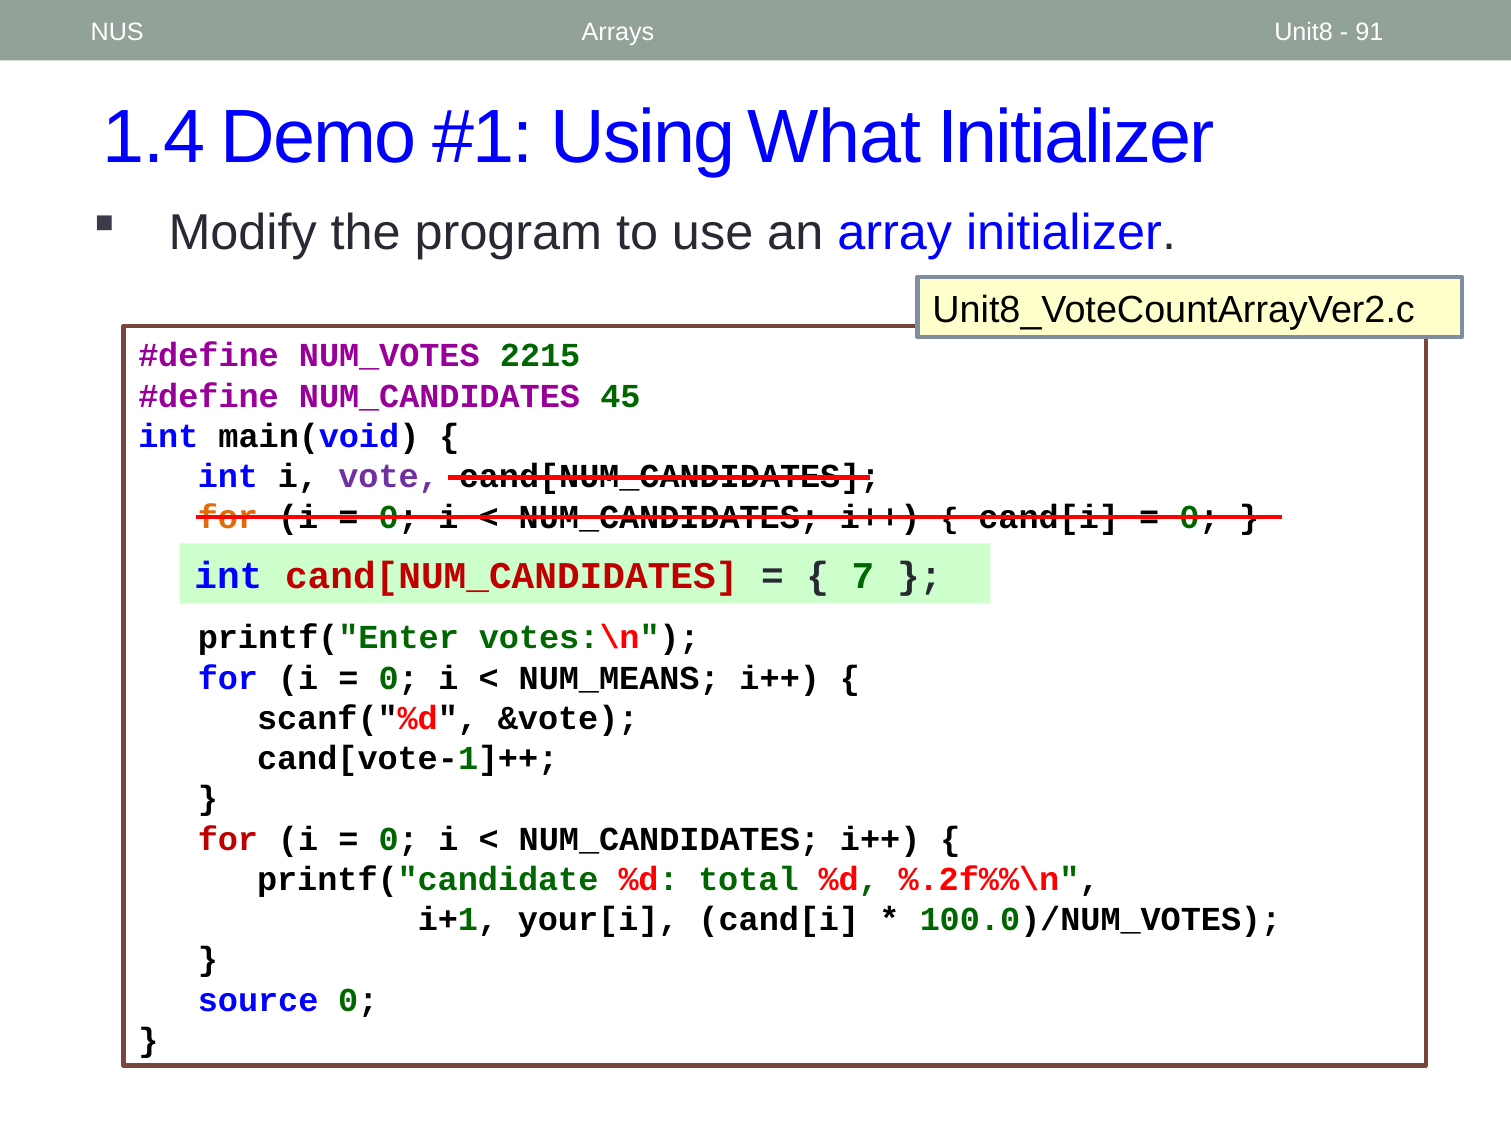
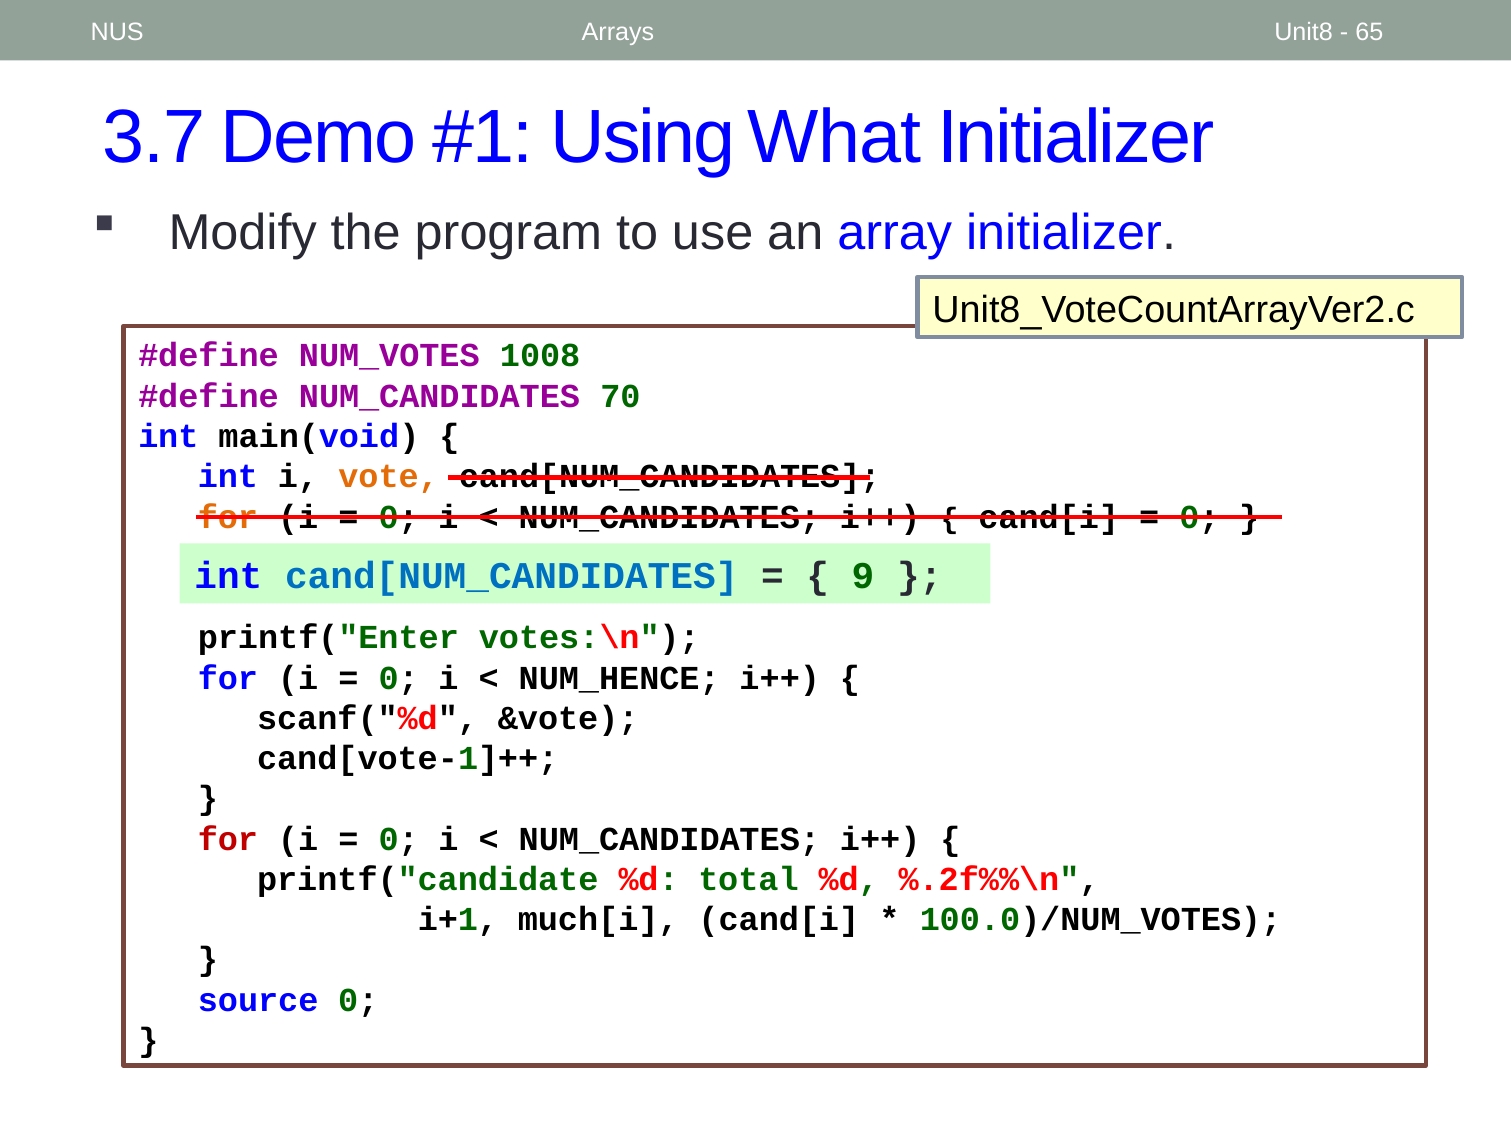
91: 91 -> 65
1.4: 1.4 -> 3.7
2215: 2215 -> 1008
45: 45 -> 70
vote colour: purple -> orange
cand[NUM_CANDIDATES at (512, 576) colour: red -> blue
7: 7 -> 9
NUM_MEANS: NUM_MEANS -> NUM_HENCE
your[i: your[i -> much[i
